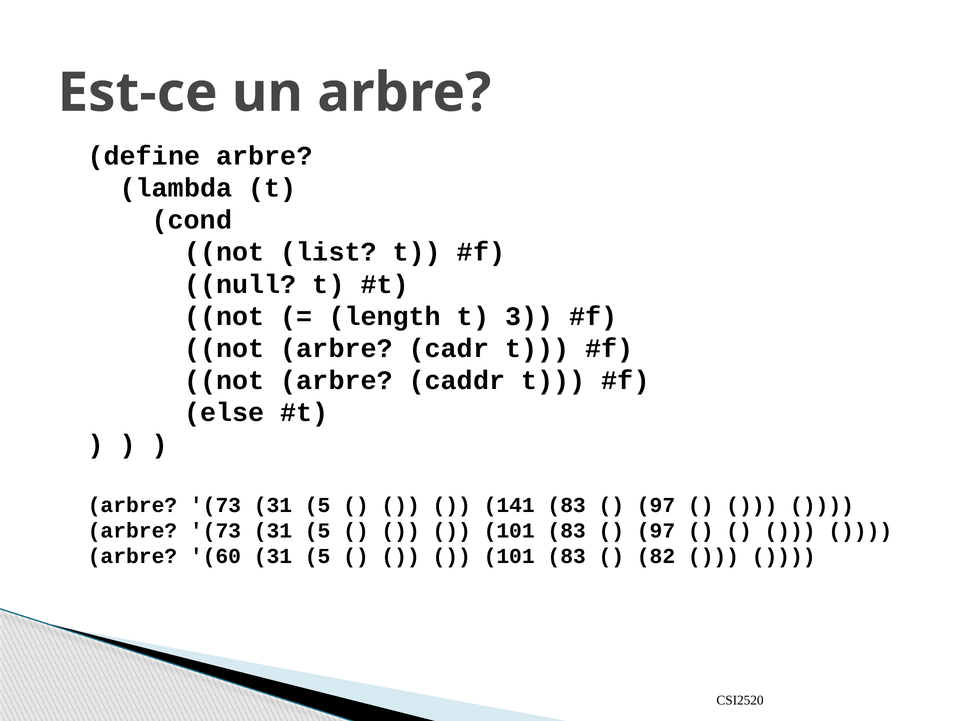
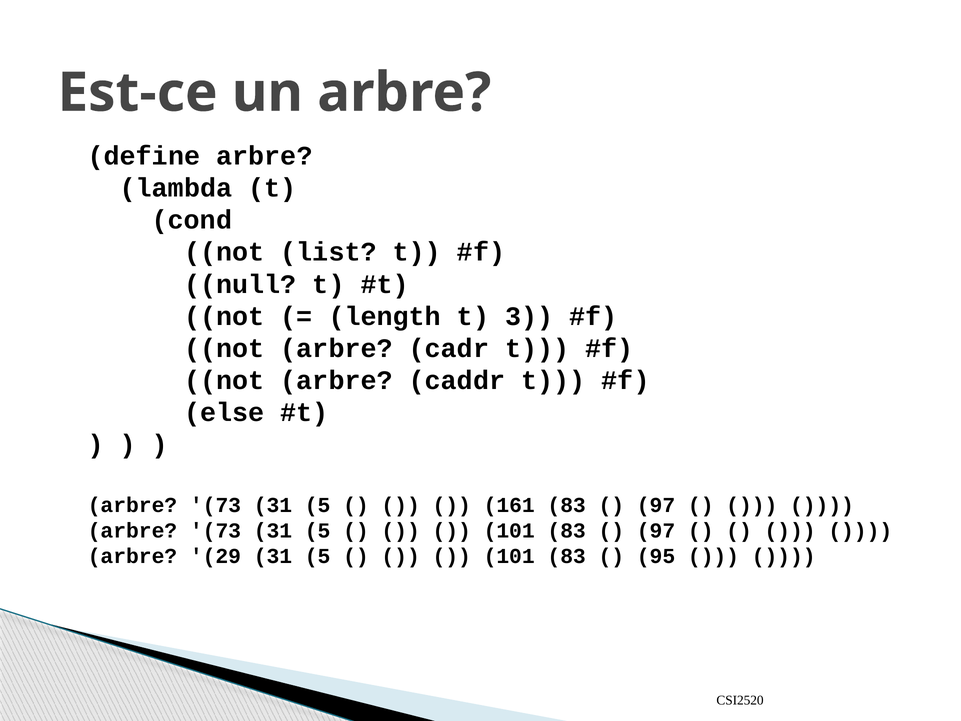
141: 141 -> 161
60: 60 -> 29
82: 82 -> 95
